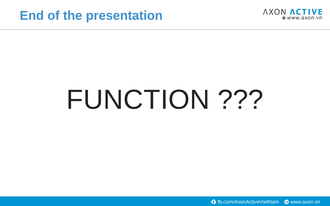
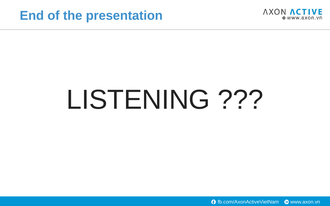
FUNCTION: FUNCTION -> LISTENING
